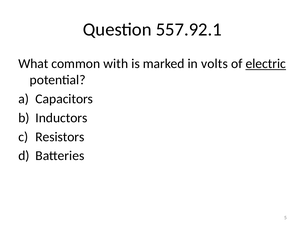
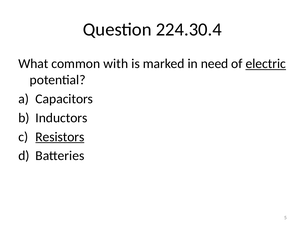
557.92.1: 557.92.1 -> 224.30.4
volts: volts -> need
Resistors underline: none -> present
